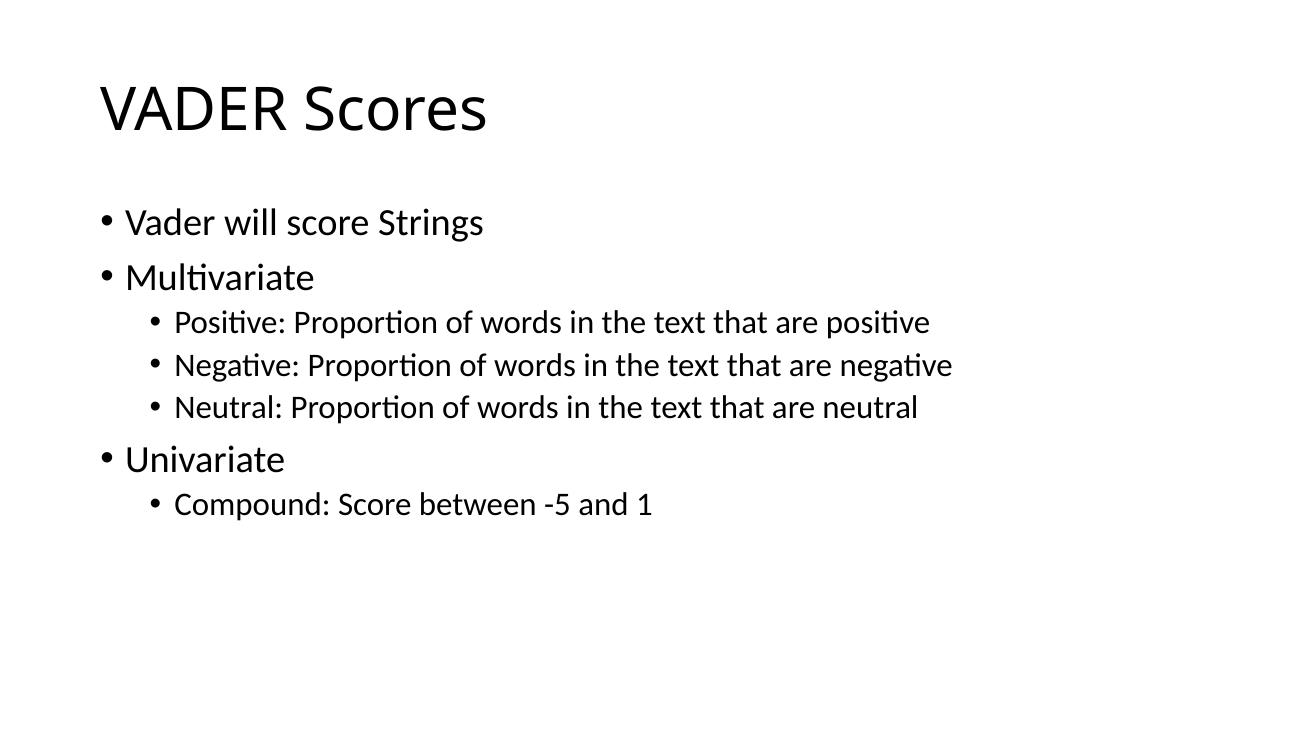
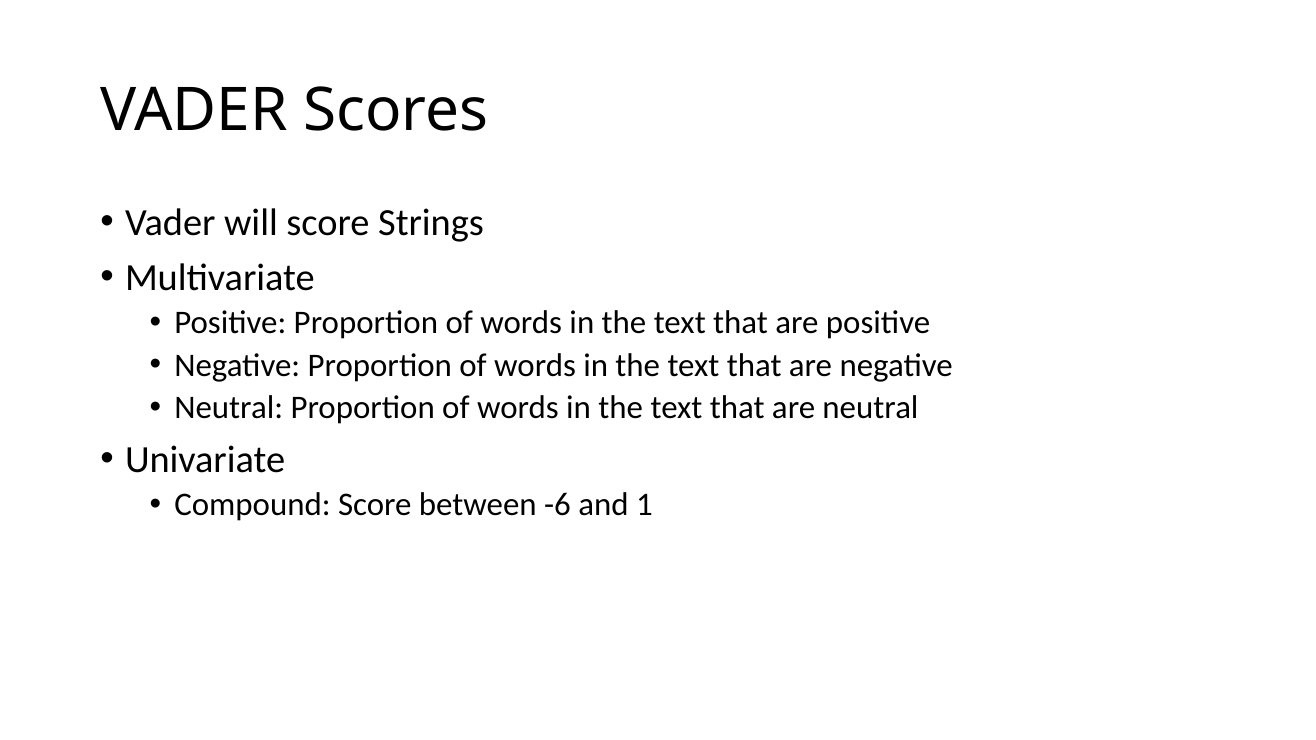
-5: -5 -> -6
